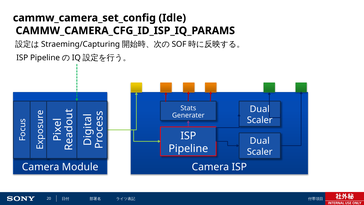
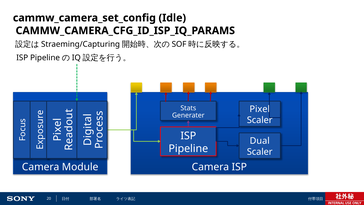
Dual at (260, 109): Dual -> Pixel
